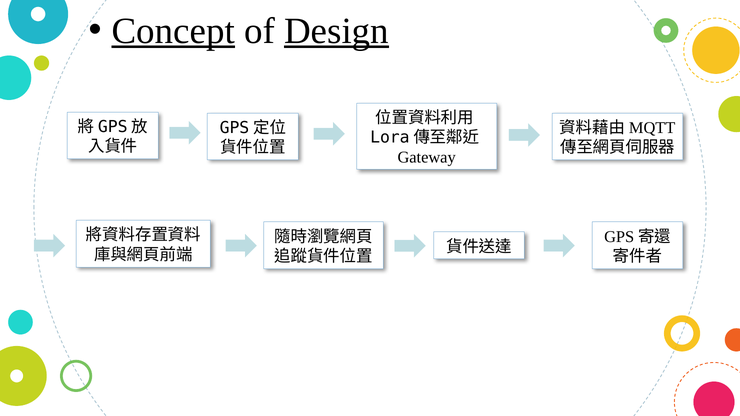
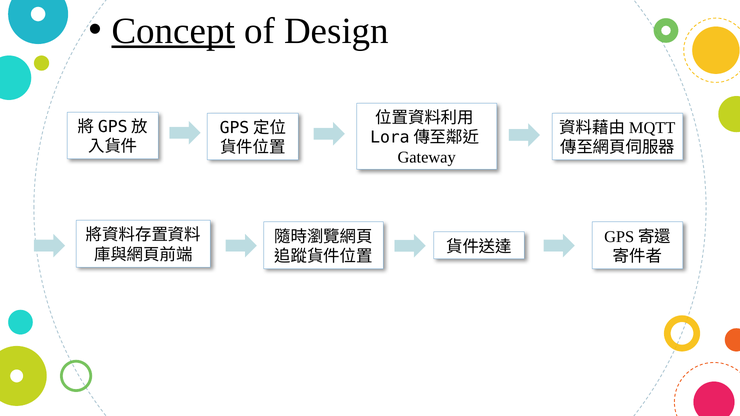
Design underline: present -> none
